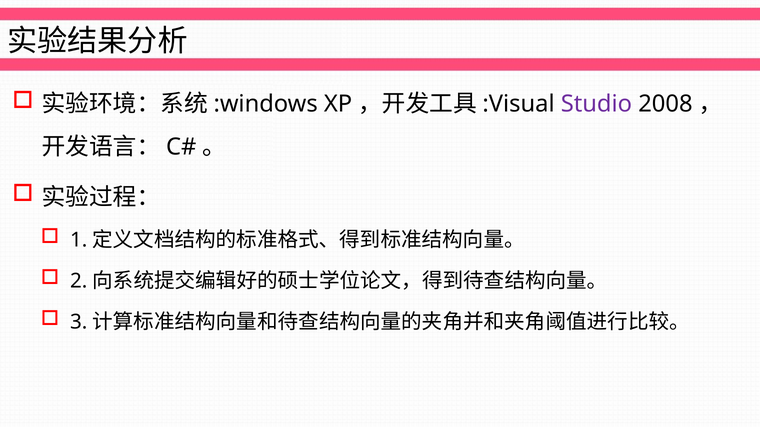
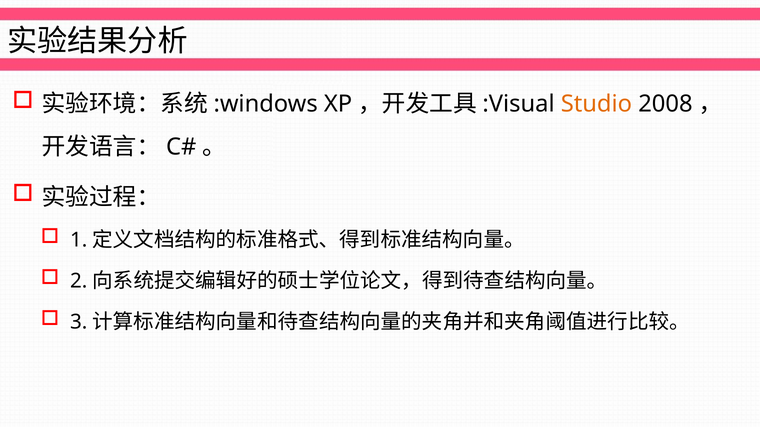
Studio colour: purple -> orange
